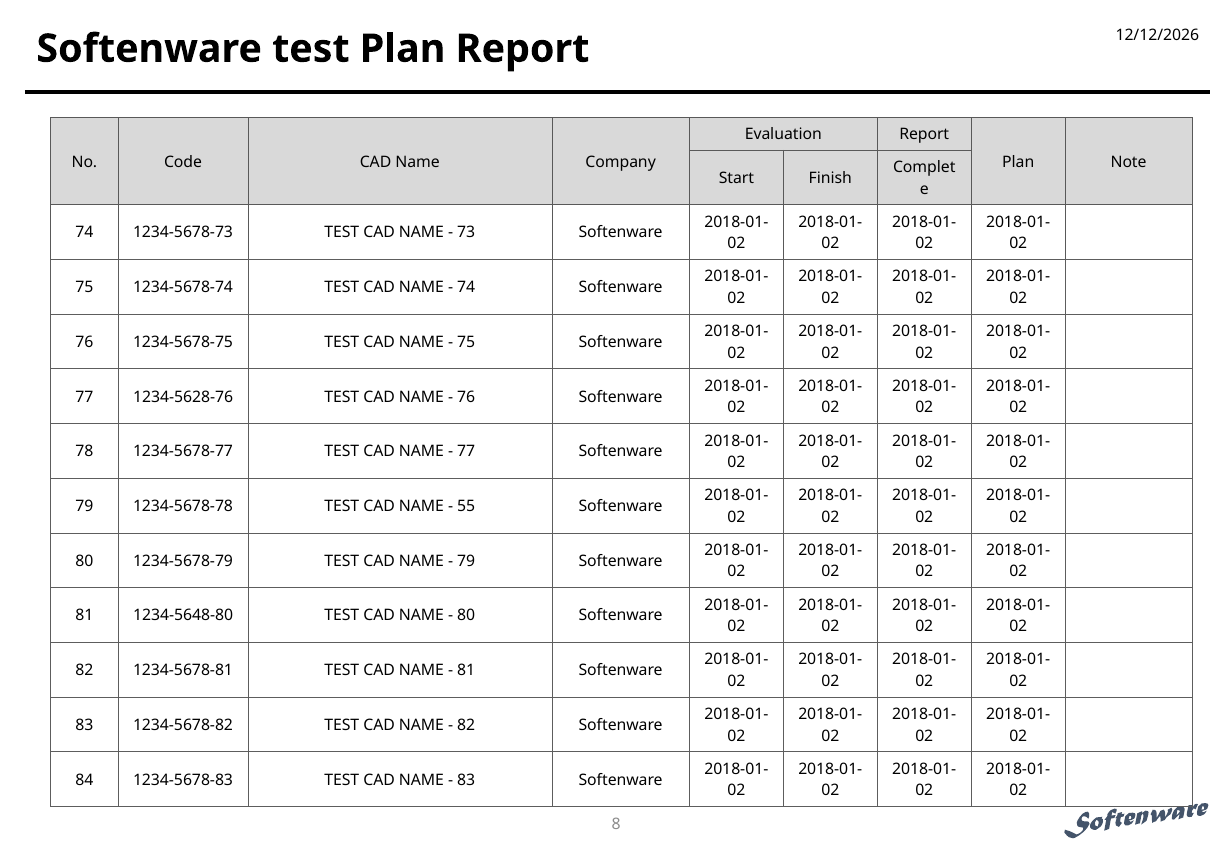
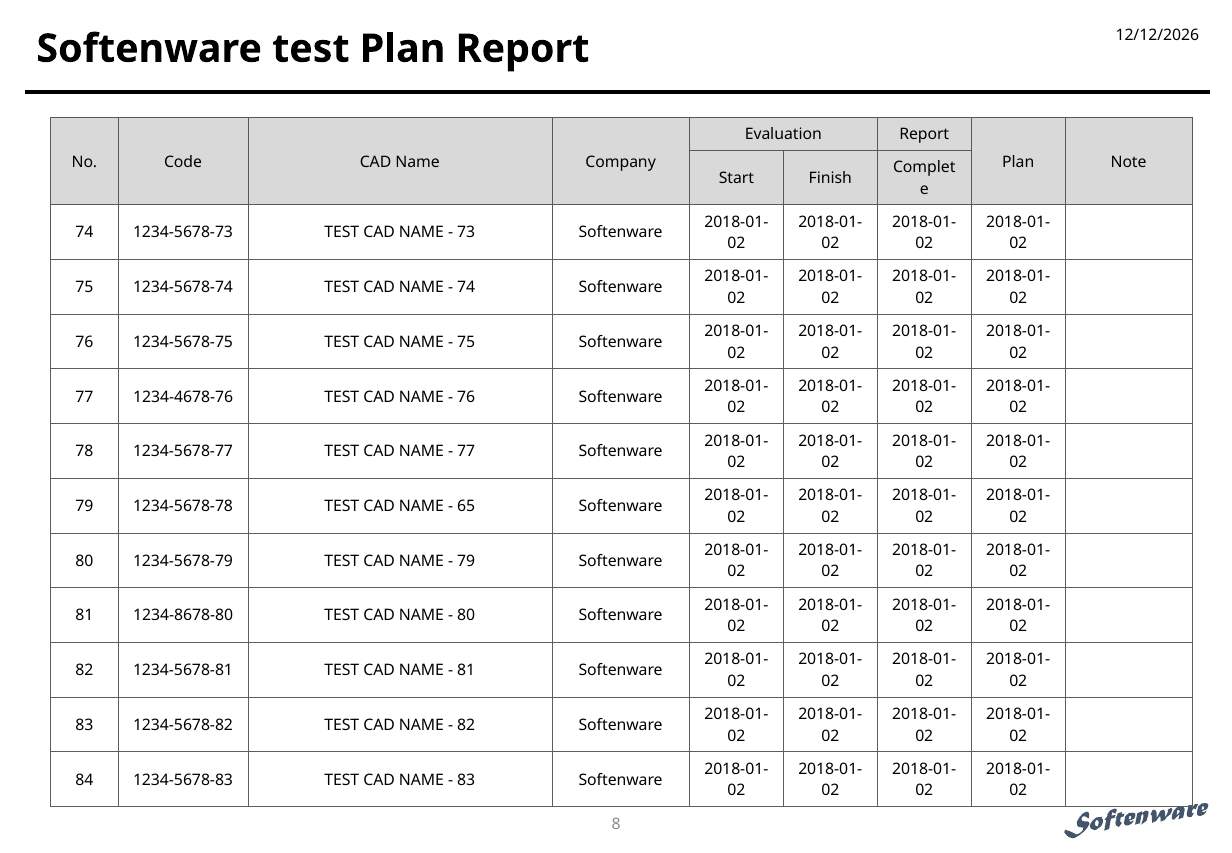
1234-5628-76: 1234-5628-76 -> 1234-4678-76
55: 55 -> 65
1234-5648-80: 1234-5648-80 -> 1234-8678-80
